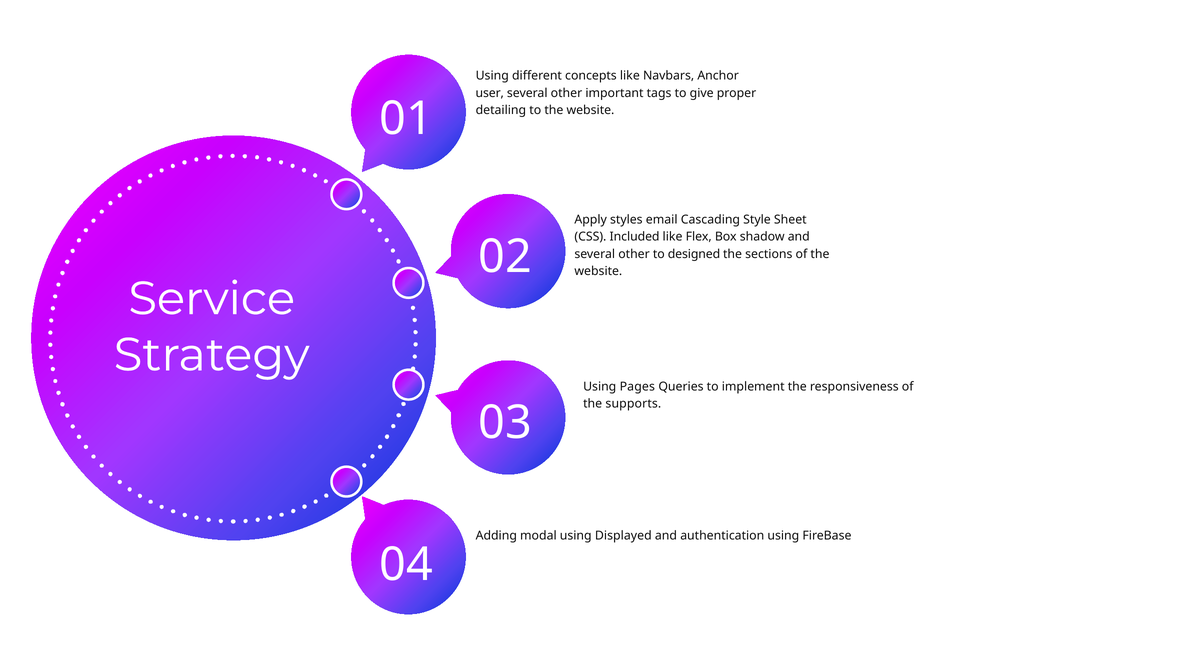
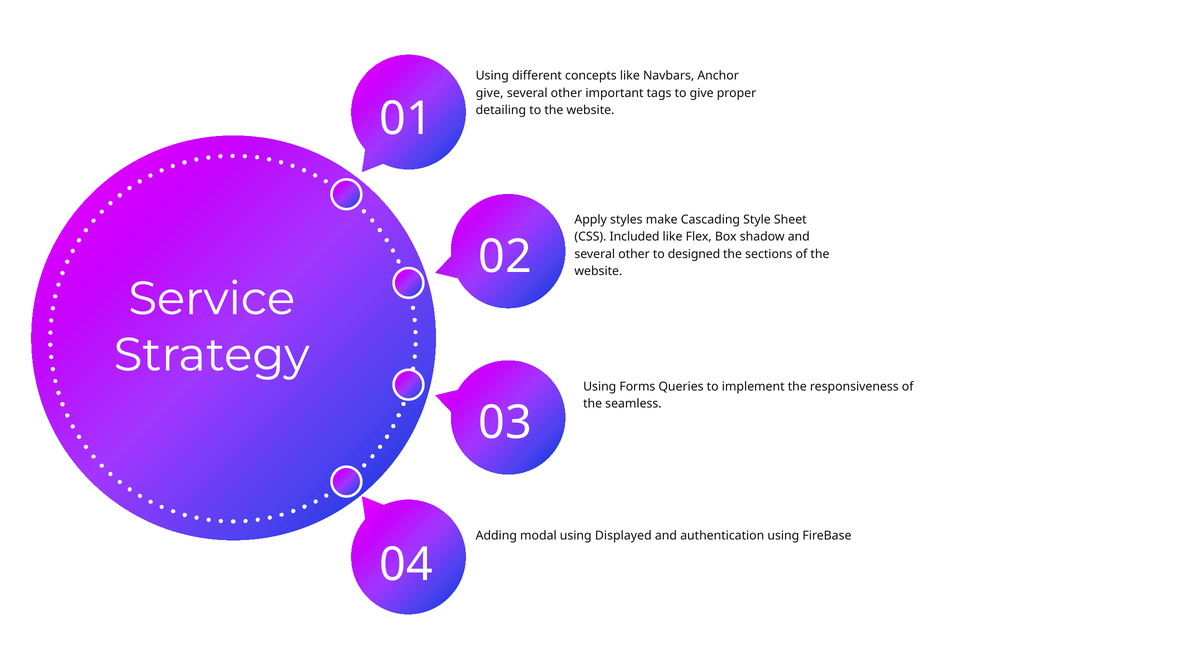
user at (490, 93): user -> give
email: email -> make
Pages: Pages -> Forms
supports: supports -> seamless
